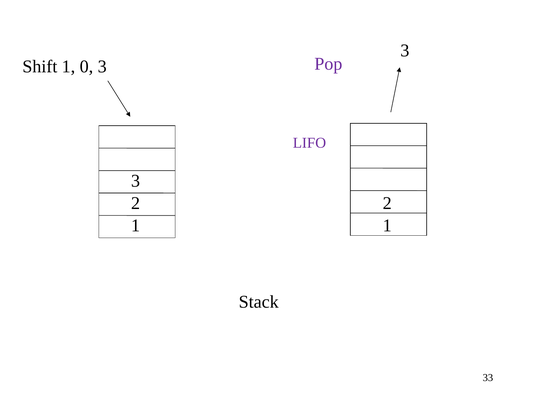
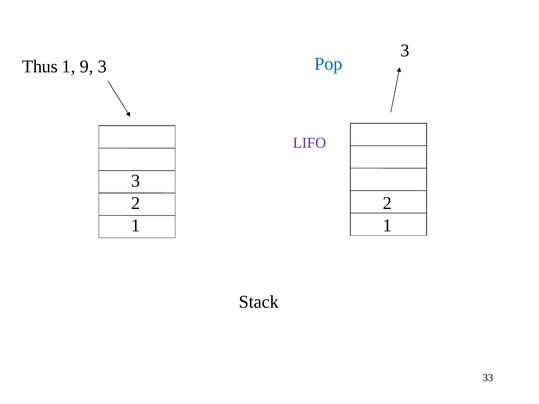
Pop colour: purple -> blue
Shift: Shift -> Thus
0: 0 -> 9
